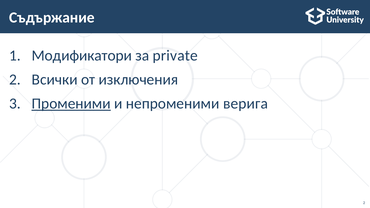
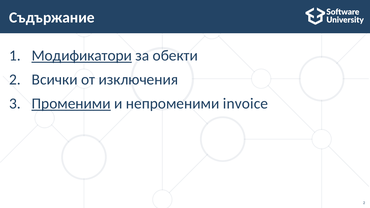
Модификатори underline: none -> present
private: private -> обекти
верига: верига -> invoice
